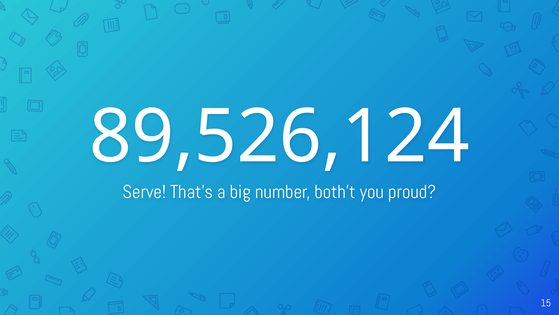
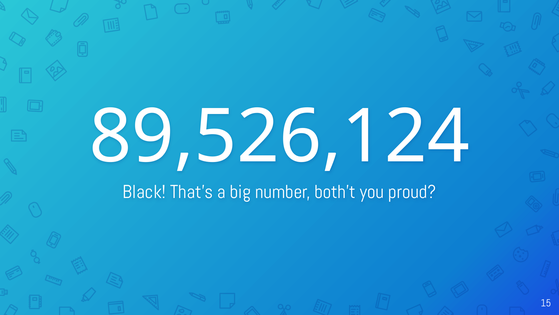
Serve: Serve -> Black
